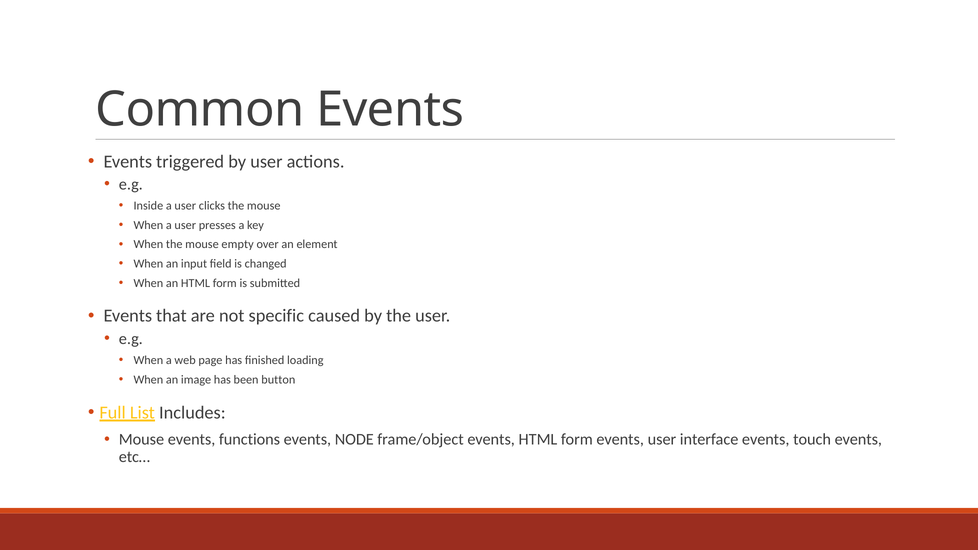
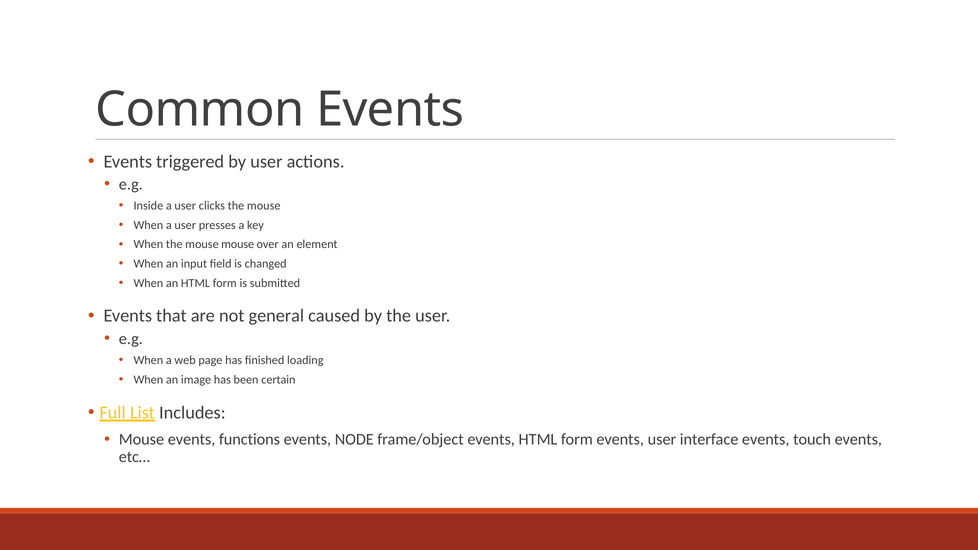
mouse empty: empty -> mouse
specific: specific -> general
button: button -> certain
